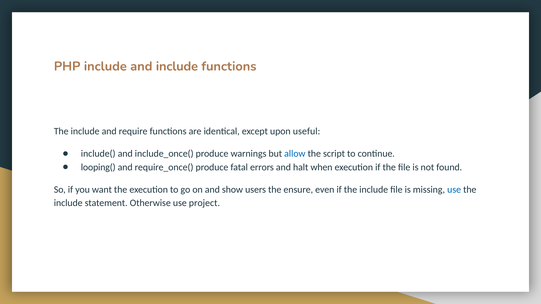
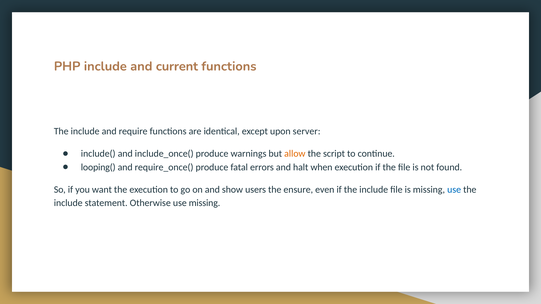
and include: include -> current
useful: useful -> server
allow colour: blue -> orange
use project: project -> missing
